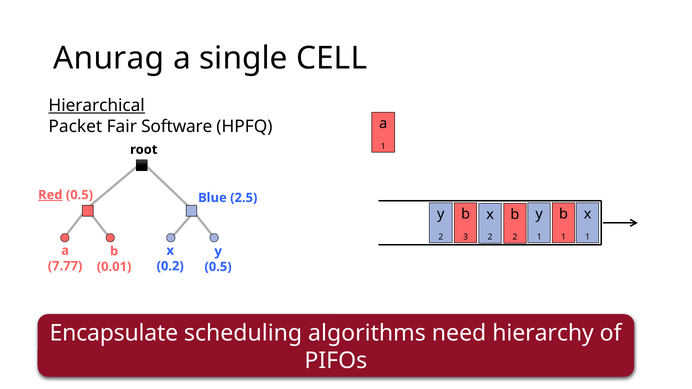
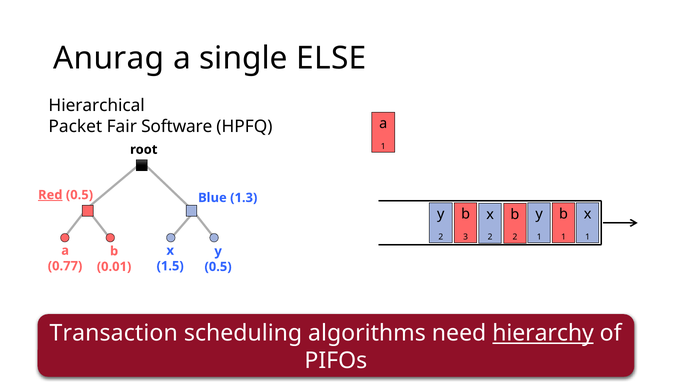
CELL: CELL -> ELSE
Hierarchical underline: present -> none
2.5: 2.5 -> 1.3
7.77: 7.77 -> 0.77
0.2: 0.2 -> 1.5
Encapsulate: Encapsulate -> Transaction
hierarchy underline: none -> present
